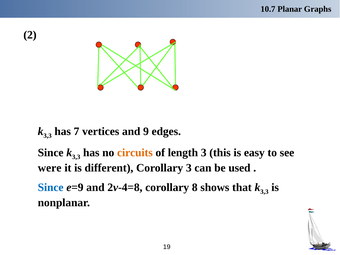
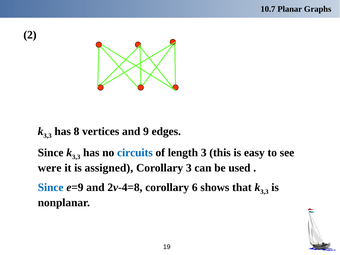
7: 7 -> 8
circuits colour: orange -> blue
different: different -> assigned
8: 8 -> 6
